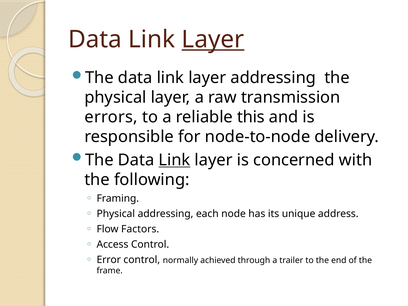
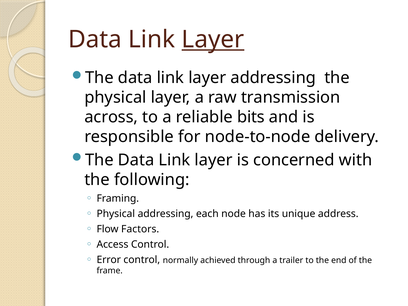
errors: errors -> across
this: this -> bits
Link at (174, 160) underline: present -> none
